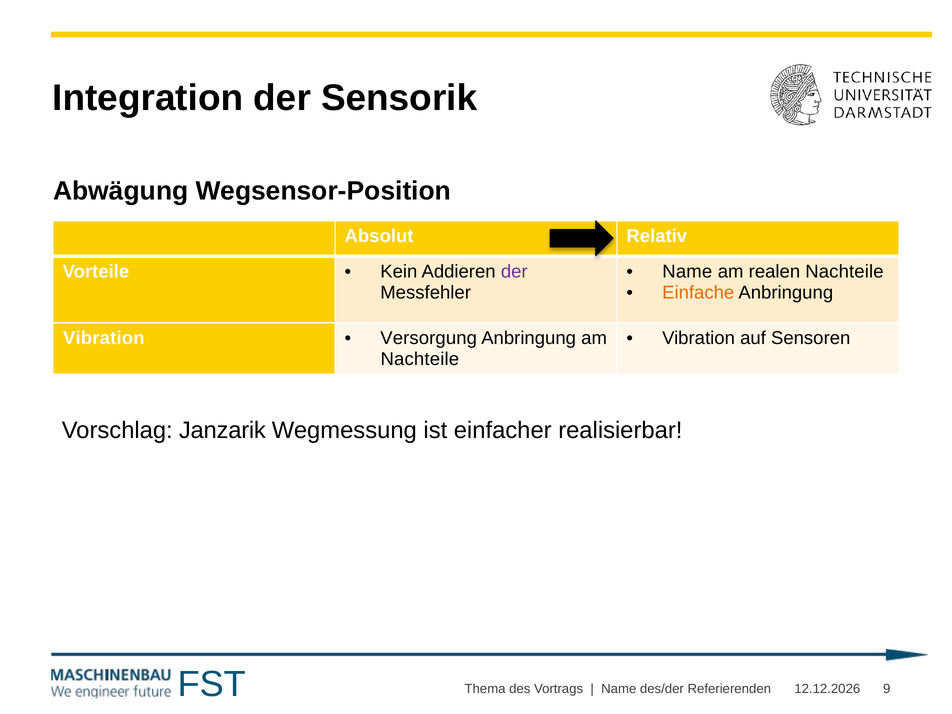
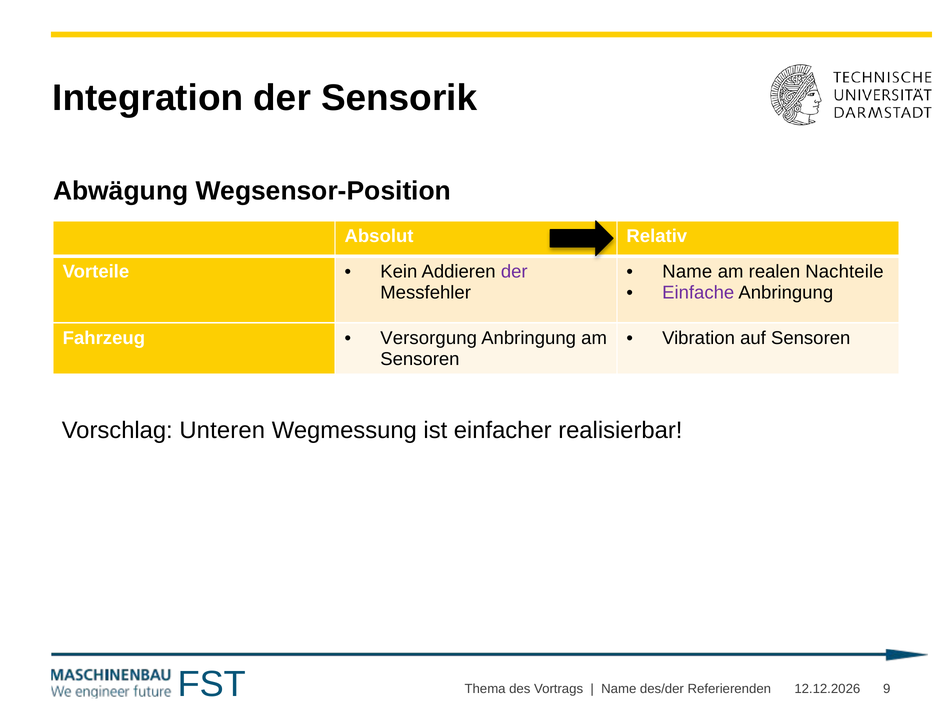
Einfache colour: orange -> purple
Vibration at (104, 338): Vibration -> Fahrzeug
Nachteile at (420, 359): Nachteile -> Sensoren
Janzarik: Janzarik -> Unteren
